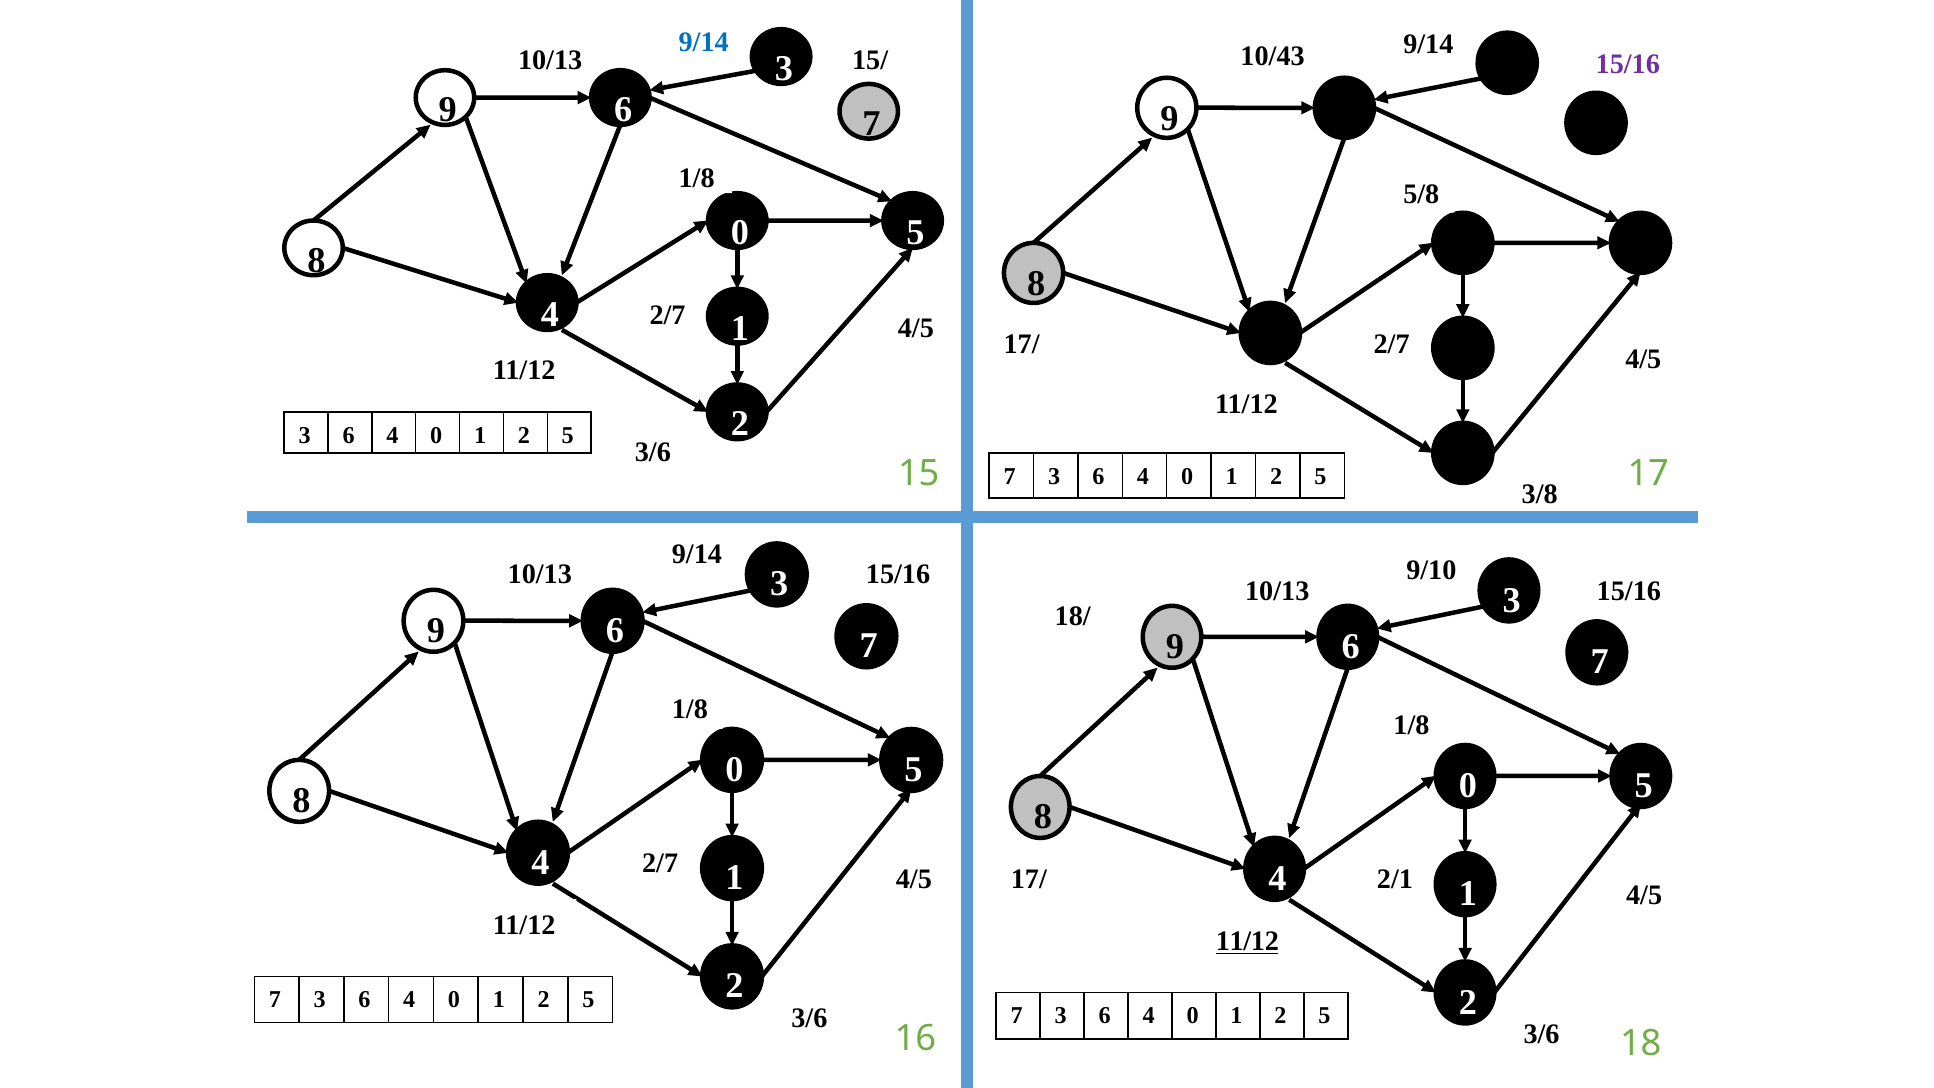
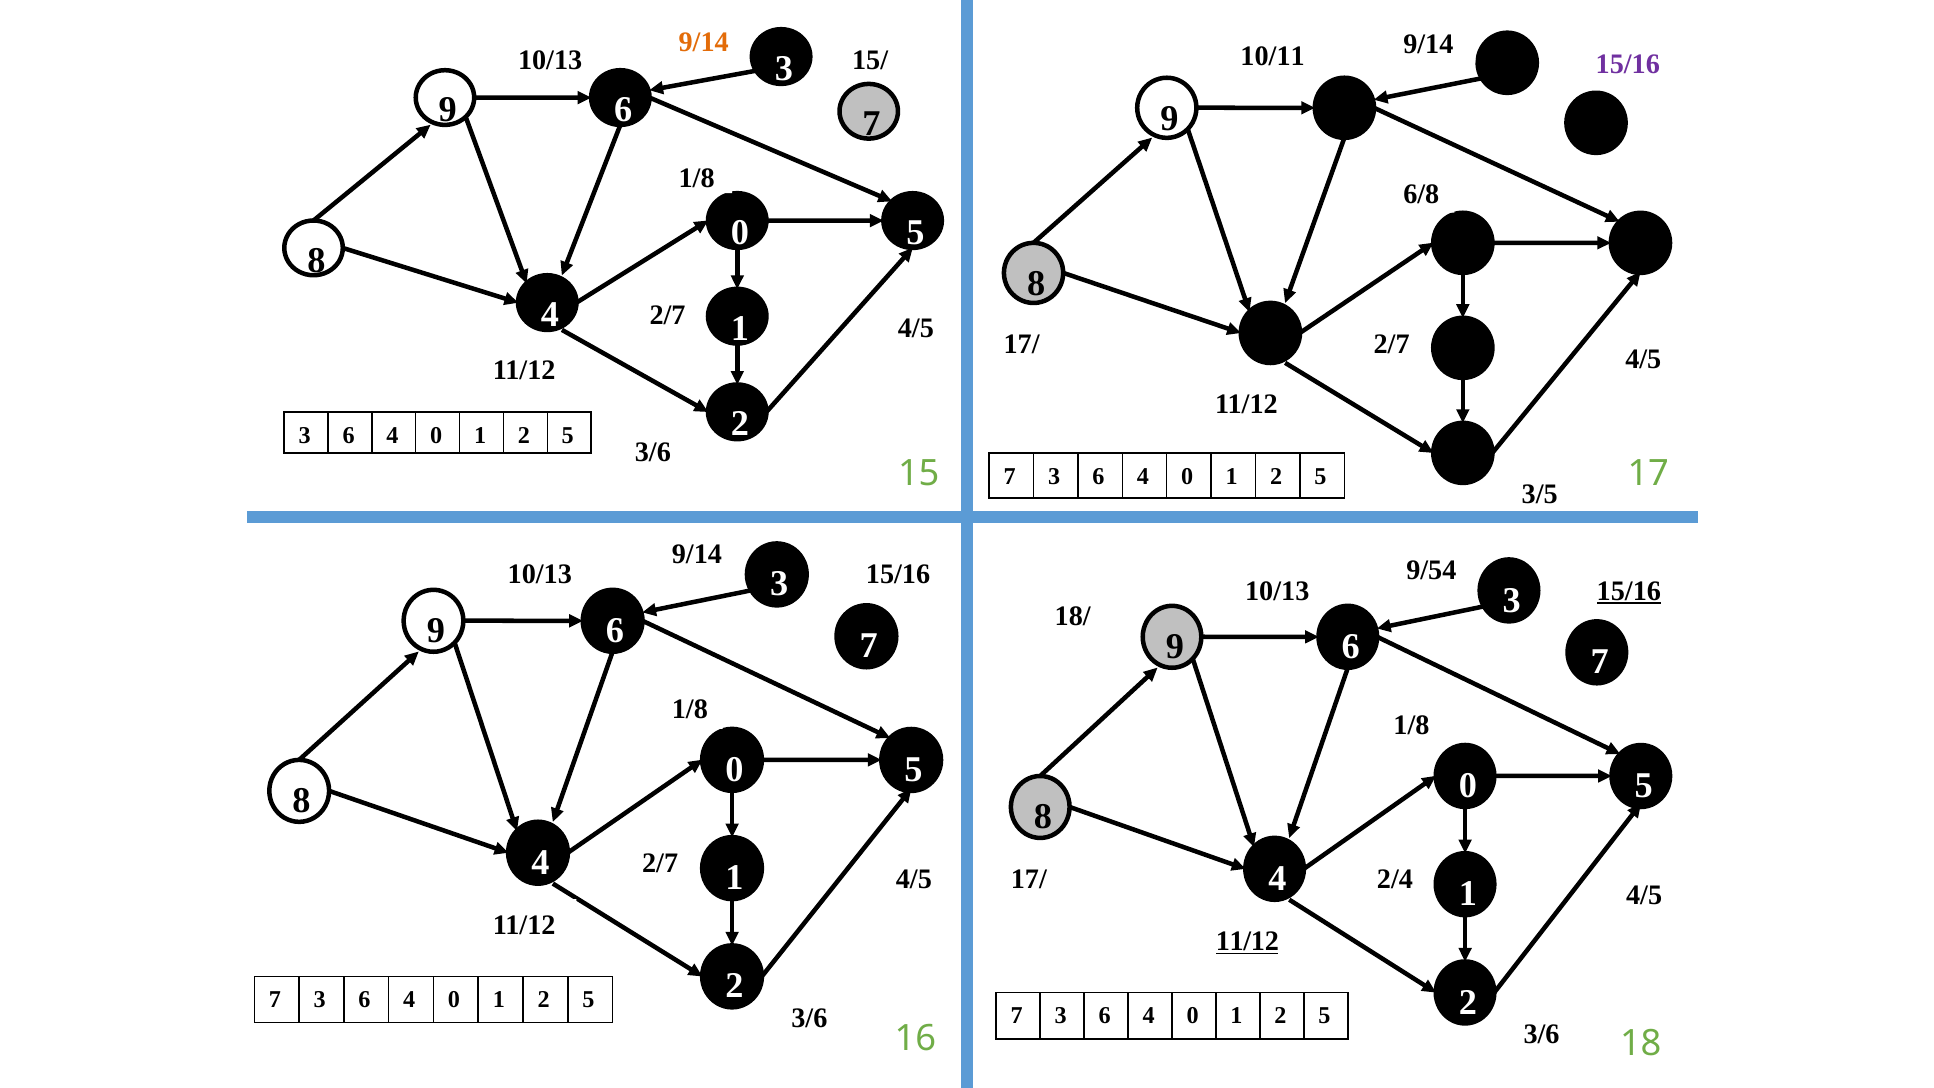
9/14 at (704, 42) colour: blue -> orange
10/43: 10/43 -> 10/11
5/8: 5/8 -> 6/8
3/8: 3/8 -> 3/5
9/10: 9/10 -> 9/54
15/16 at (1629, 591) underline: none -> present
2/1: 2/1 -> 2/4
